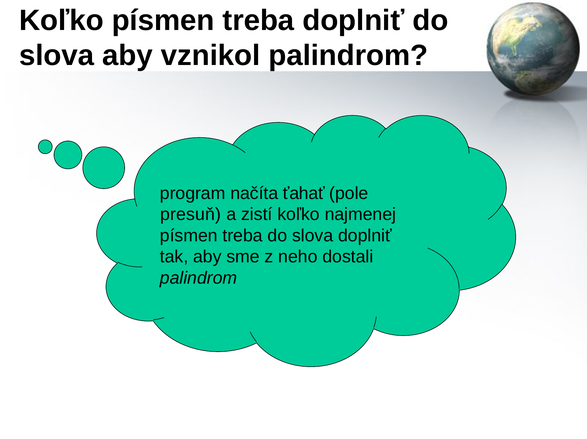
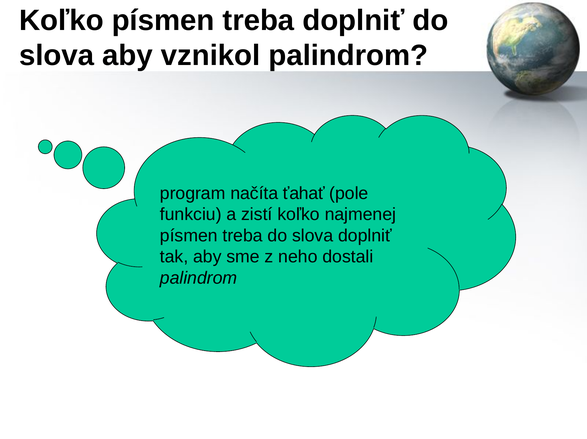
presuň: presuň -> funkciu
